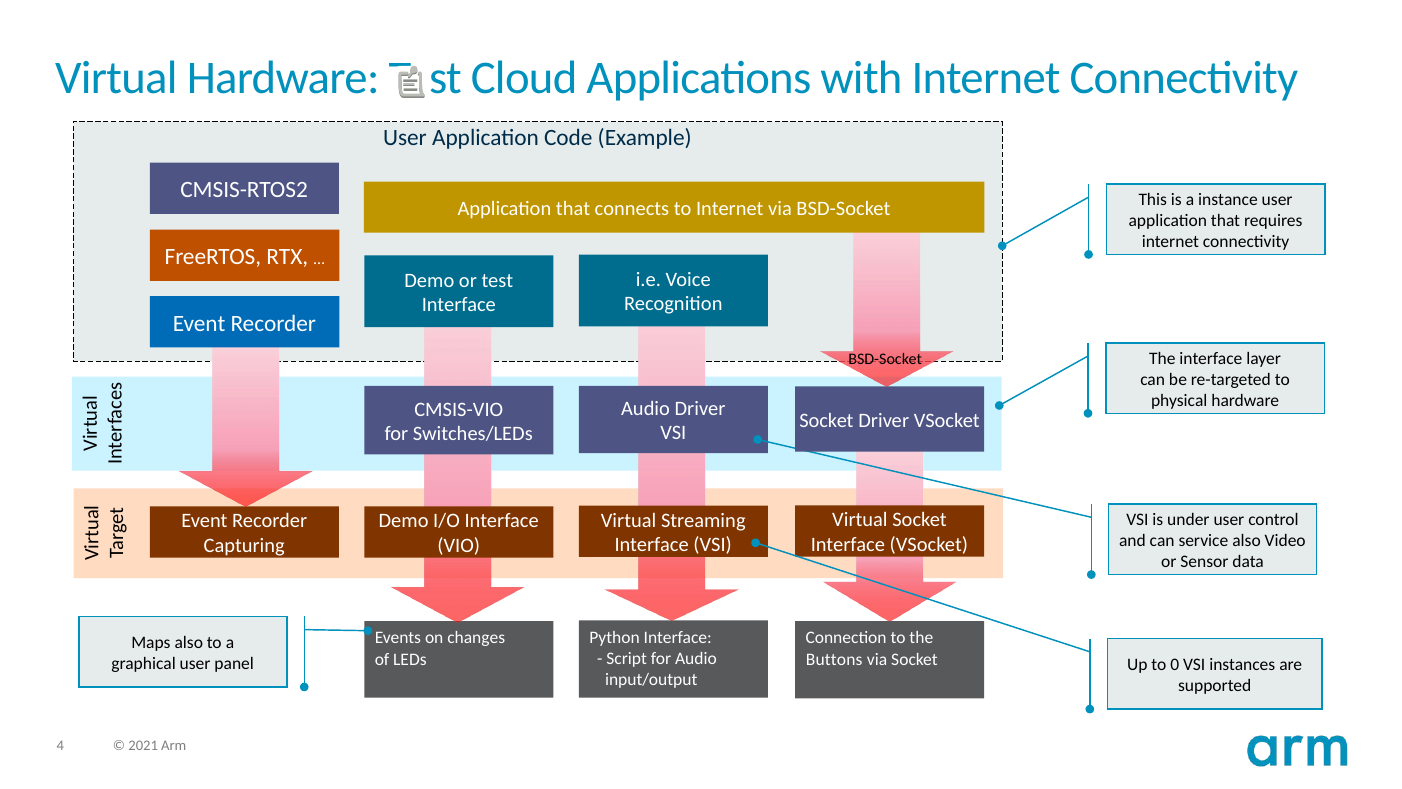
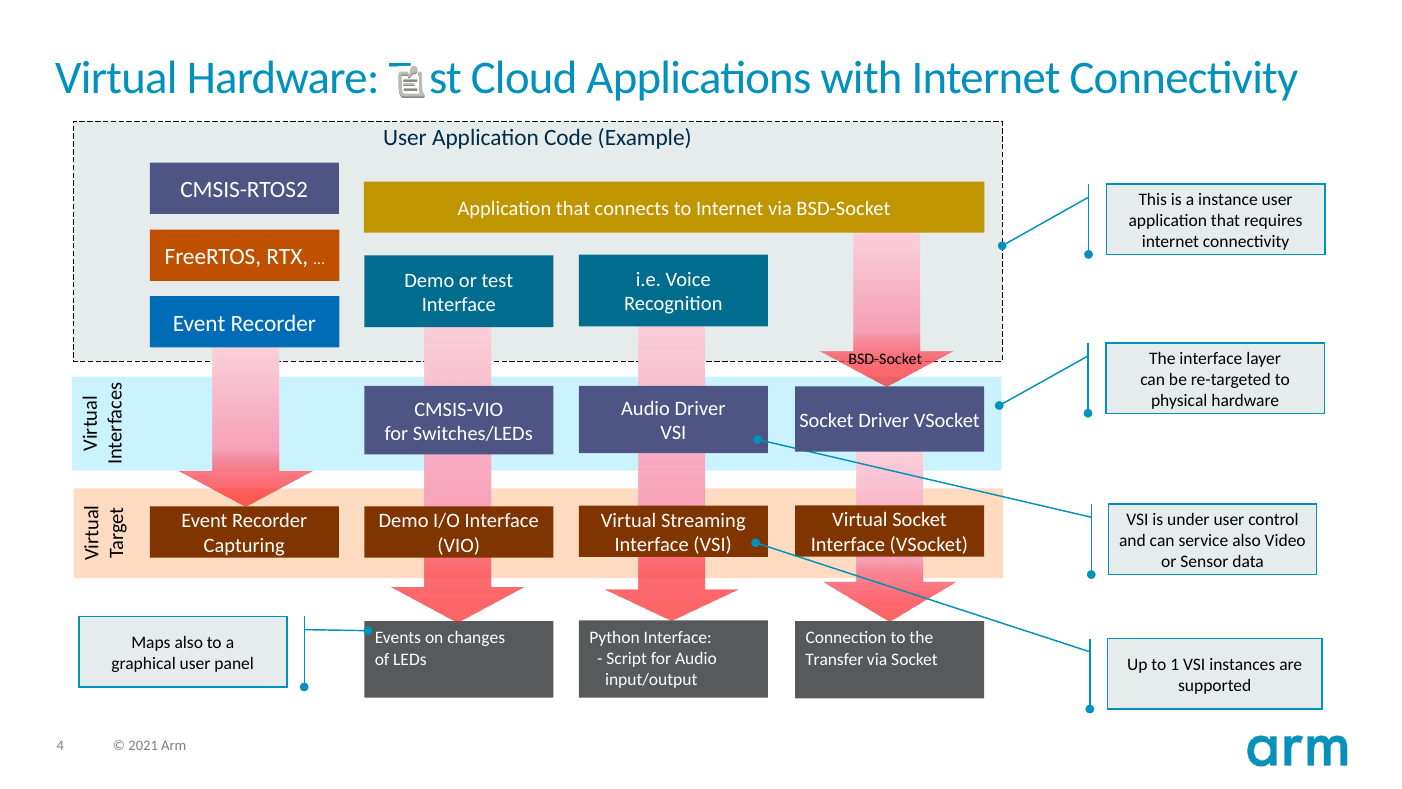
Buttons: Buttons -> Transfer
0: 0 -> 1
